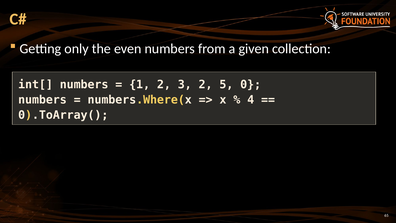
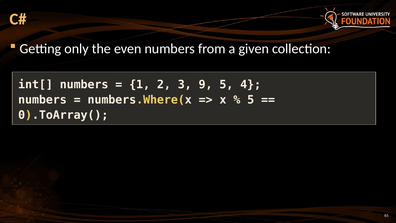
3 2: 2 -> 9
0: 0 -> 4
4 at (251, 100): 4 -> 5
